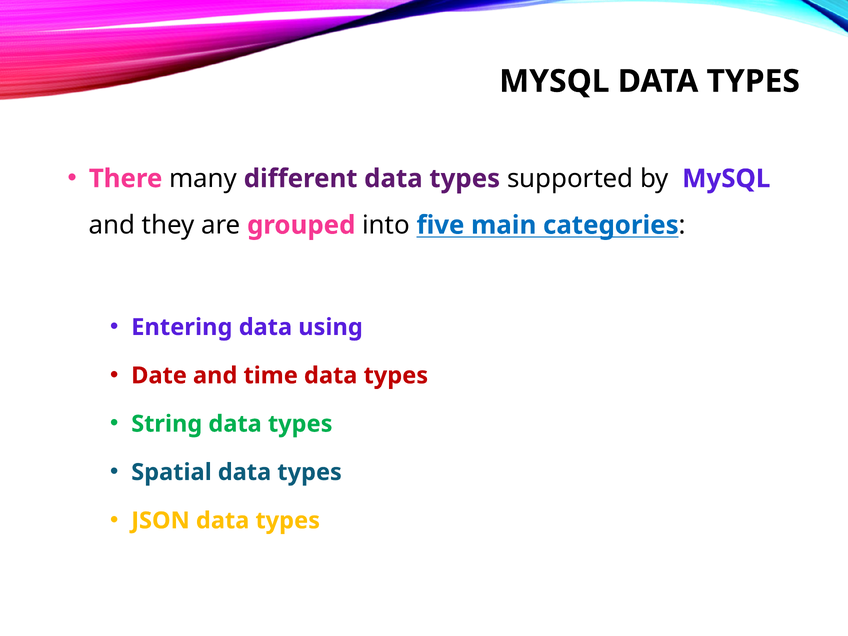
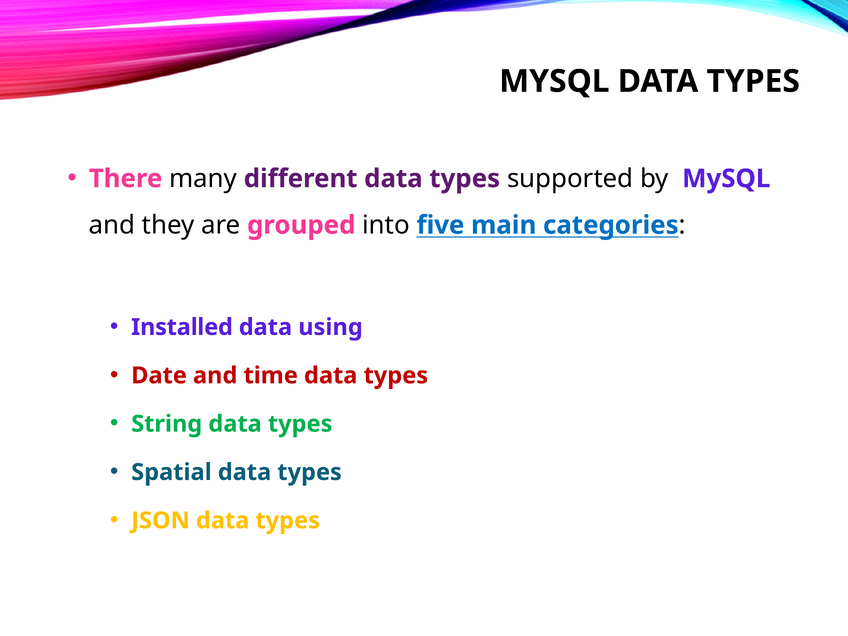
Entering: Entering -> Installed
